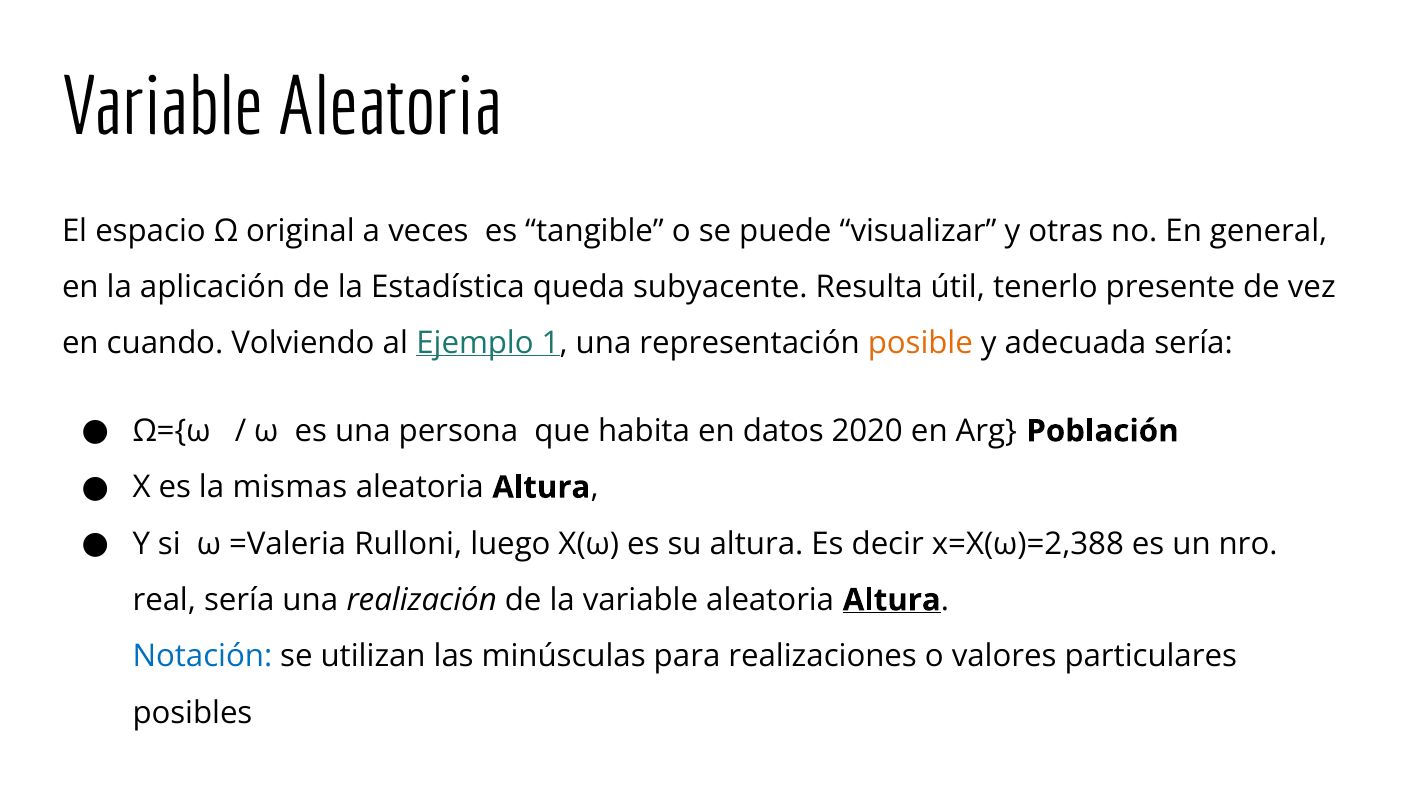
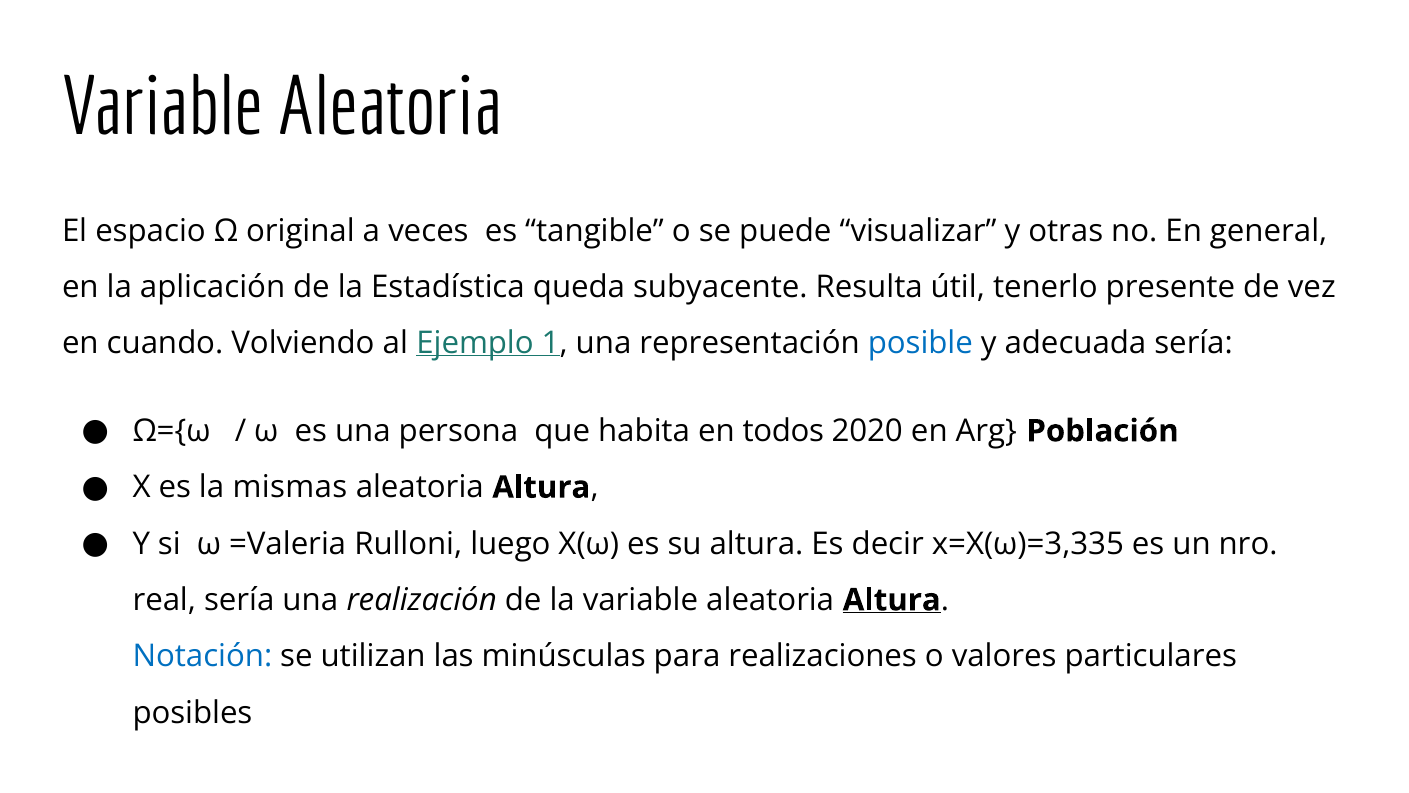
posible colour: orange -> blue
datos: datos -> todos
x=X(ω)=2,388: x=X(ω)=2,388 -> x=X(ω)=3,335
